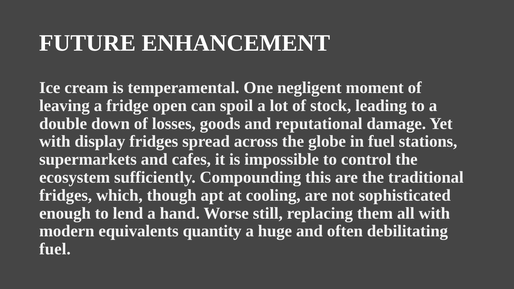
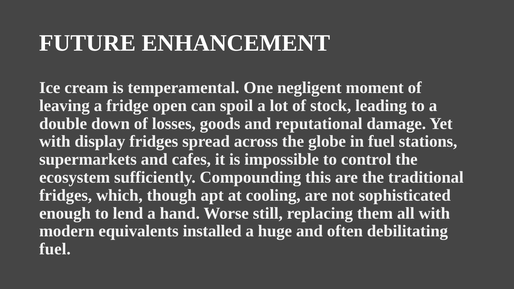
quantity: quantity -> installed
